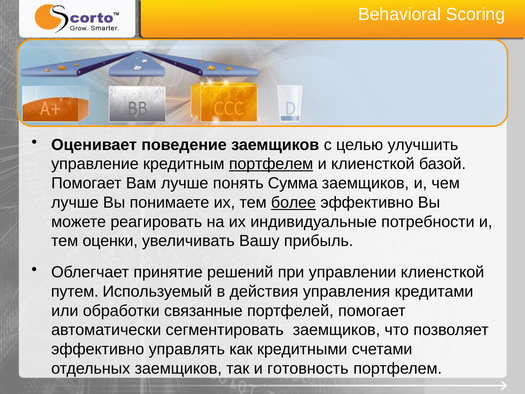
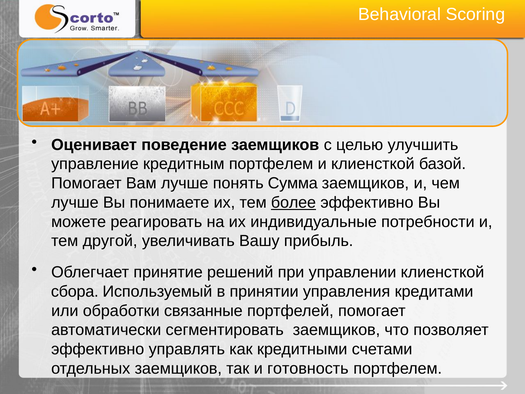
портфелем at (271, 164) underline: present -> none
оценки: оценки -> другой
путем: путем -> сбора
действия: действия -> принятии
